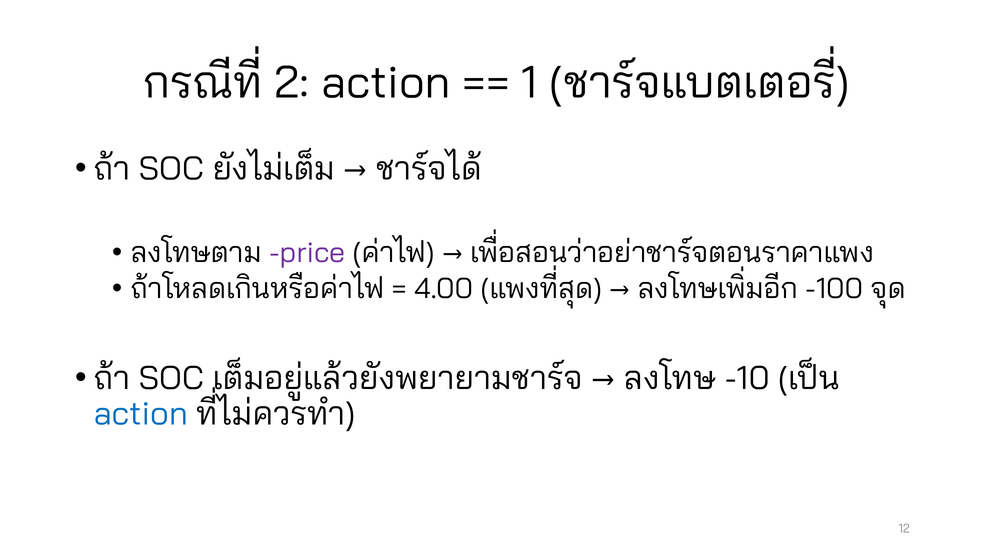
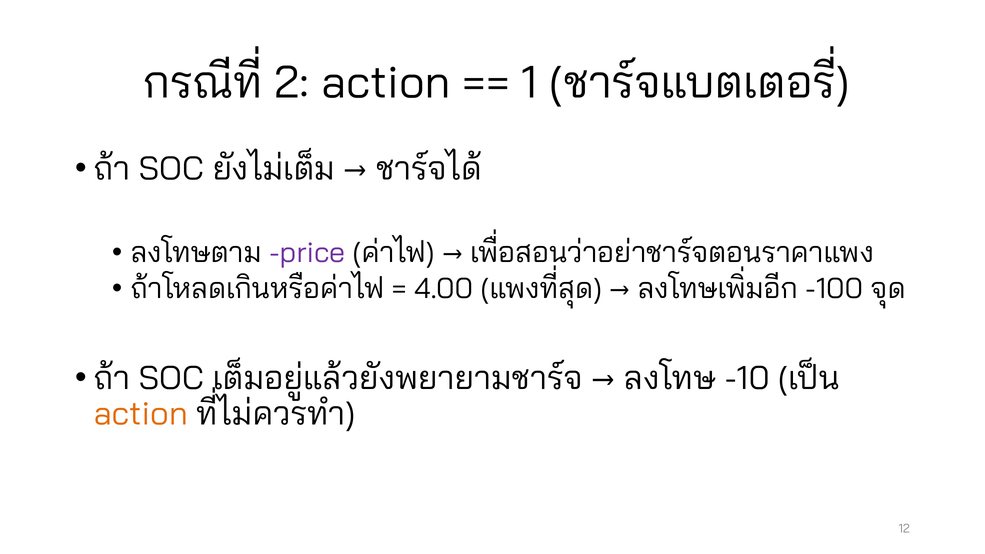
action at (141, 414) colour: blue -> orange
